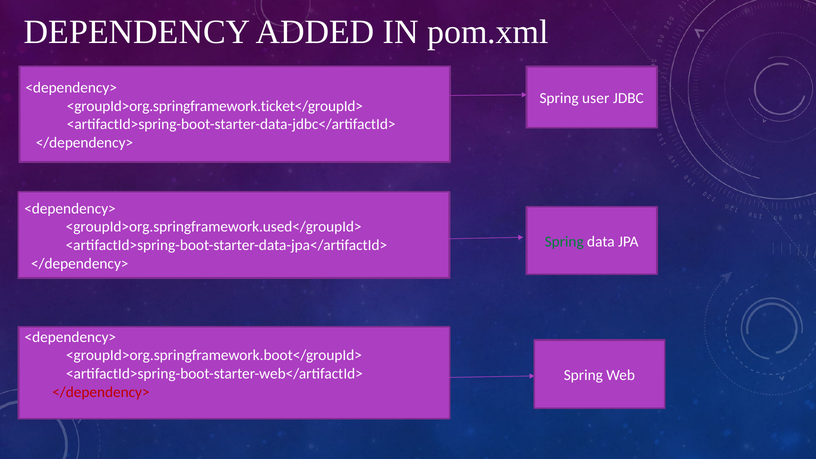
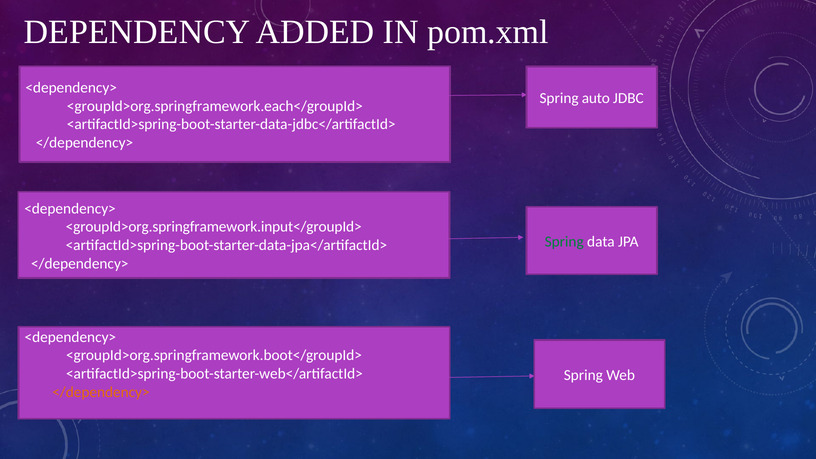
user: user -> auto
<groupId>org.springframework.ticket</groupId>: <groupId>org.springframework.ticket</groupId> -> <groupId>org.springframework.each</groupId>
<groupId>org.springframework.used</groupId>: <groupId>org.springframework.used</groupId> -> <groupId>org.springframework.input</groupId>
</dependency> at (101, 392) colour: red -> orange
